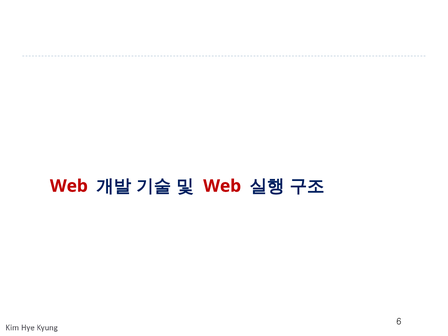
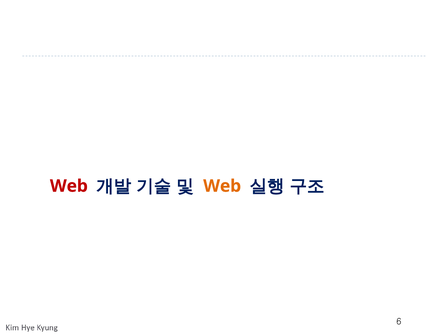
Web at (222, 186) colour: red -> orange
